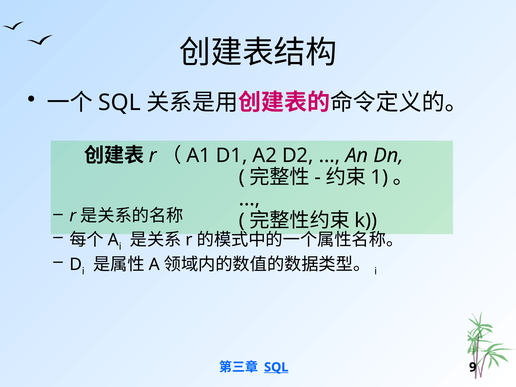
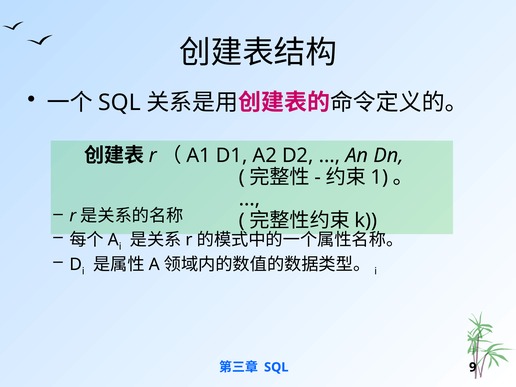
SQL at (276, 367) underline: present -> none
